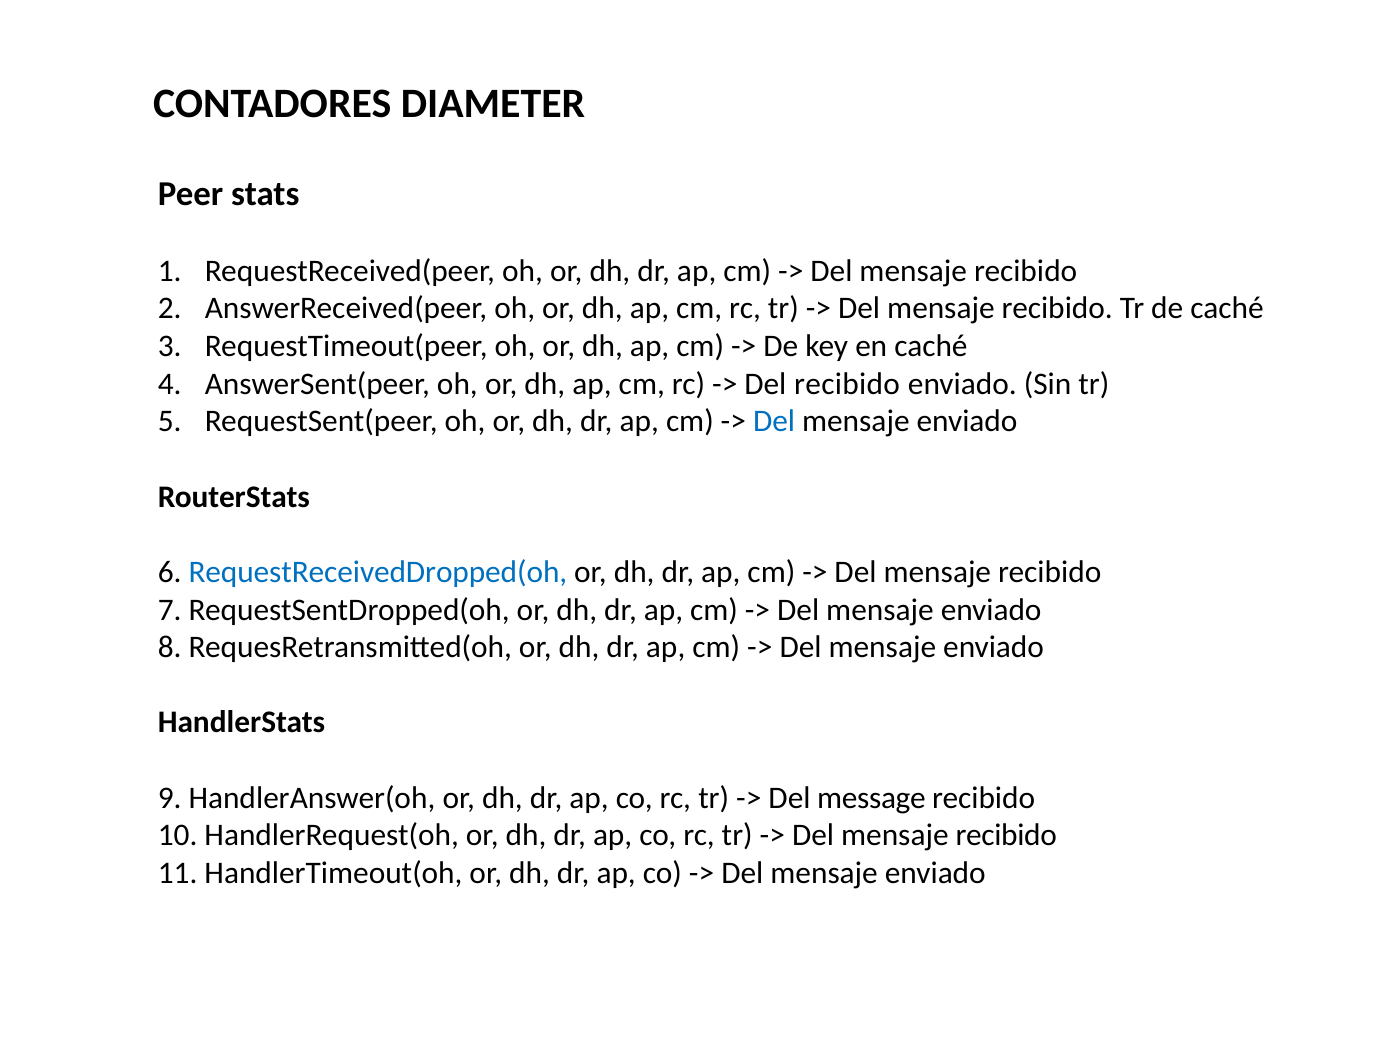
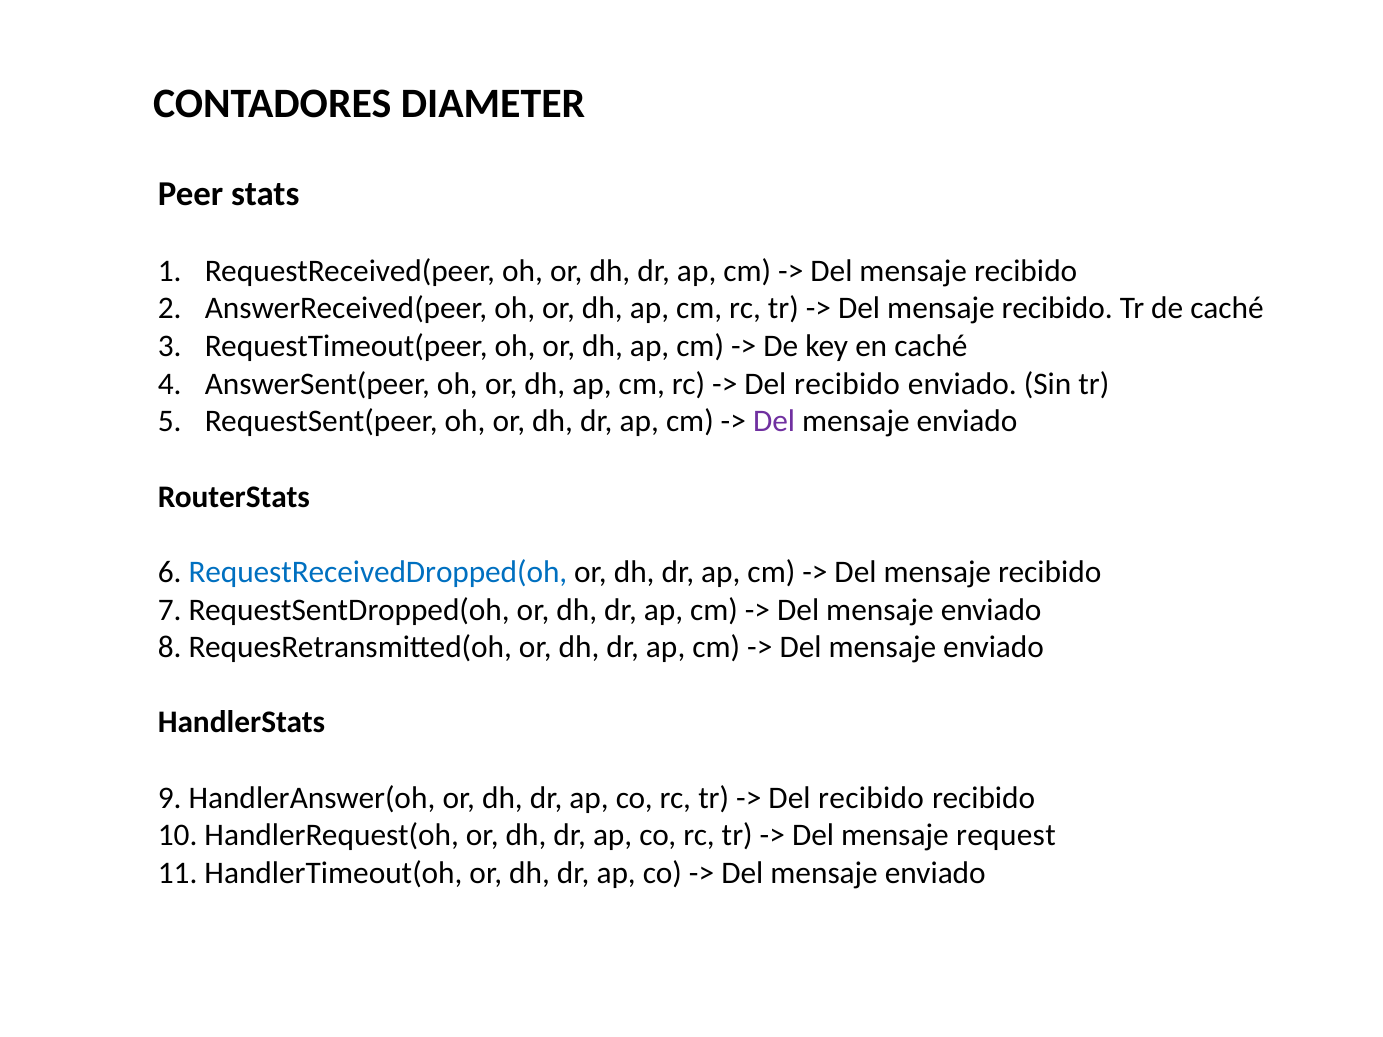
Del at (774, 422) colour: blue -> purple
message at (871, 798): message -> recibido
recibido at (1006, 836): recibido -> request
